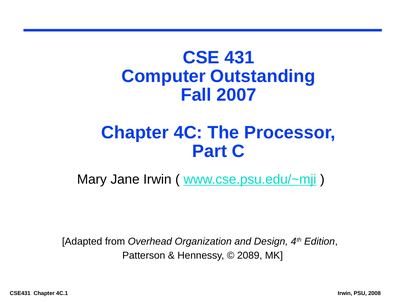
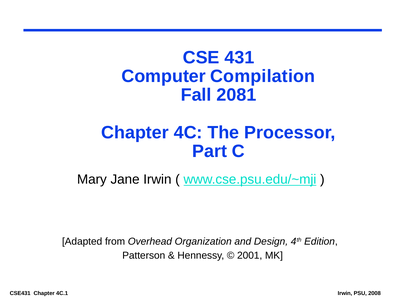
Outstanding: Outstanding -> Compilation
2007: 2007 -> 2081
2089: 2089 -> 2001
